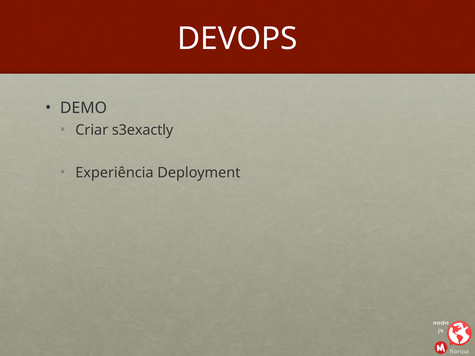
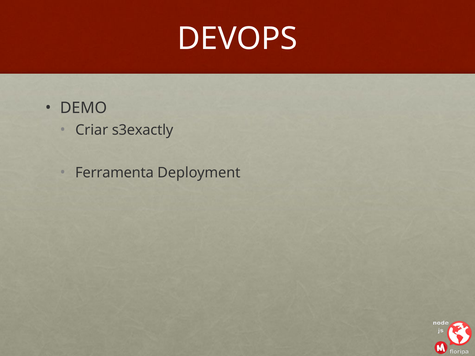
Experiência: Experiência -> Ferramenta
